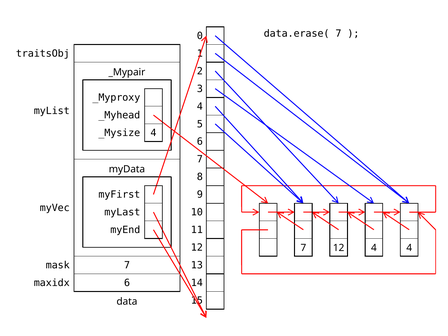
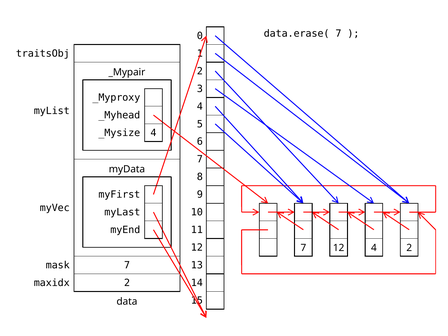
12 4: 4 -> 2
maxidx 6: 6 -> 2
